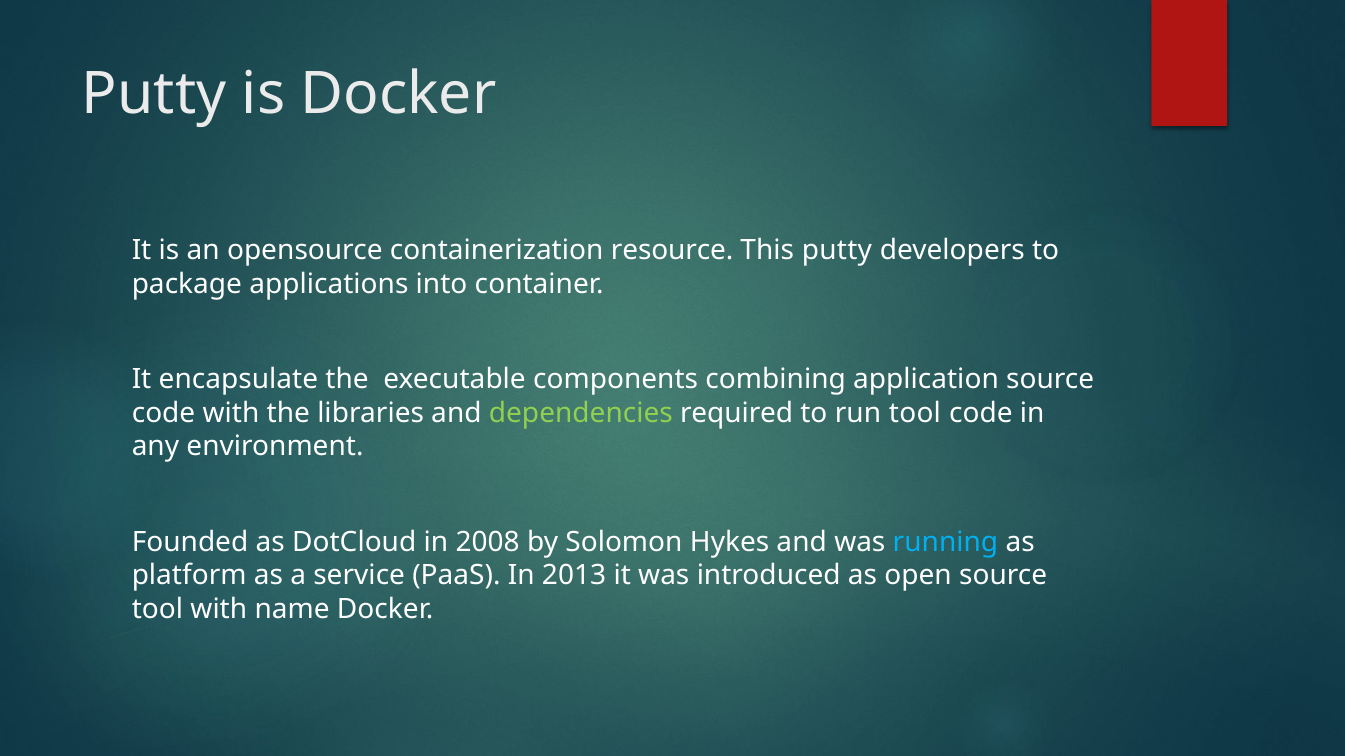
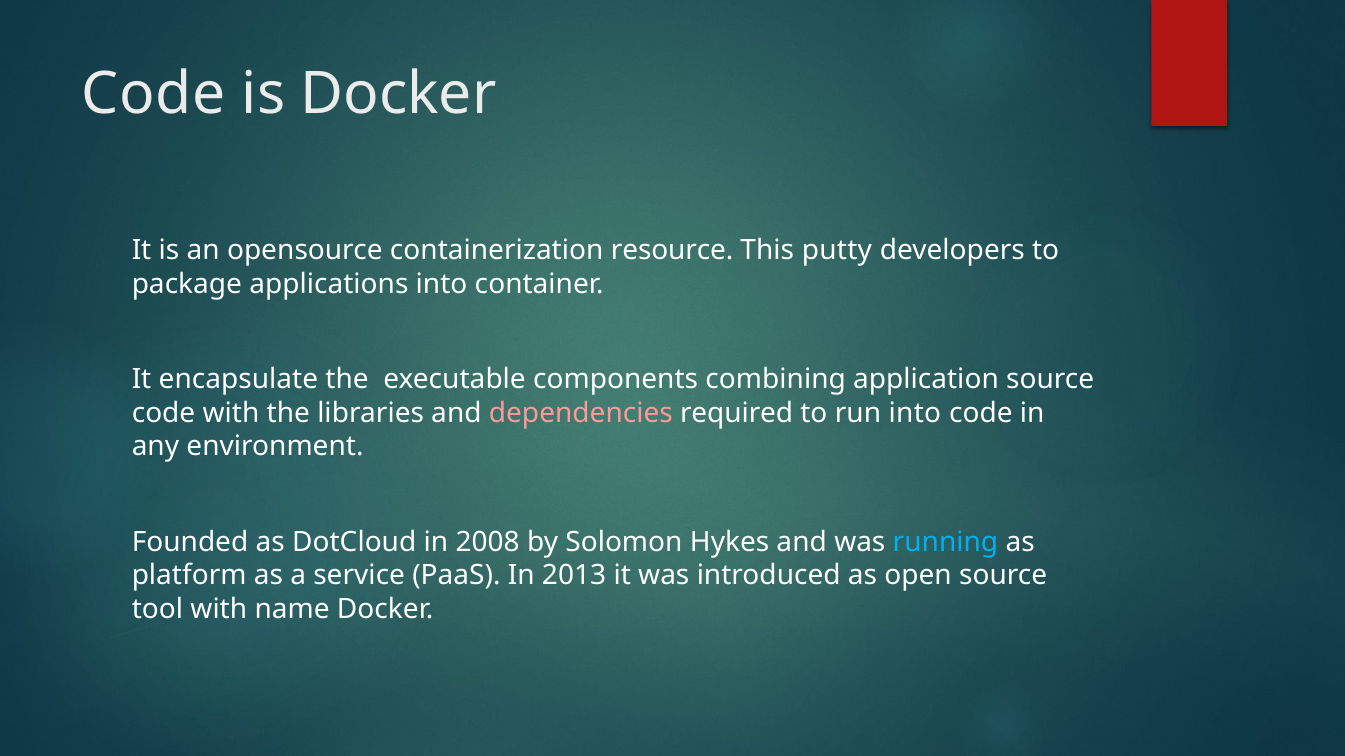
Putty at (154, 94): Putty -> Code
dependencies colour: light green -> pink
run tool: tool -> into
